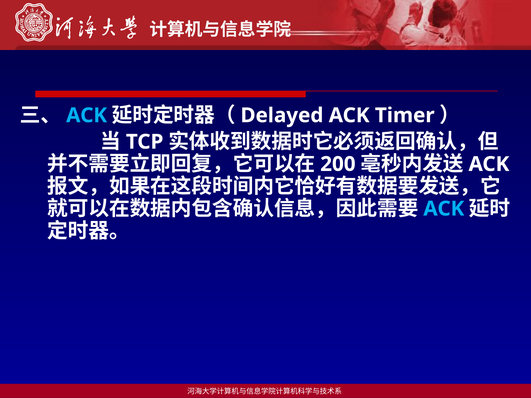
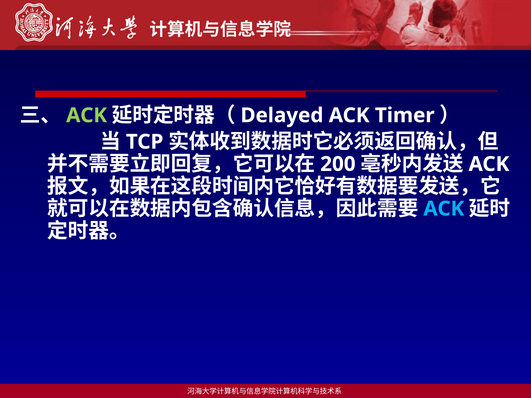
ACK at (87, 115) colour: light blue -> light green
